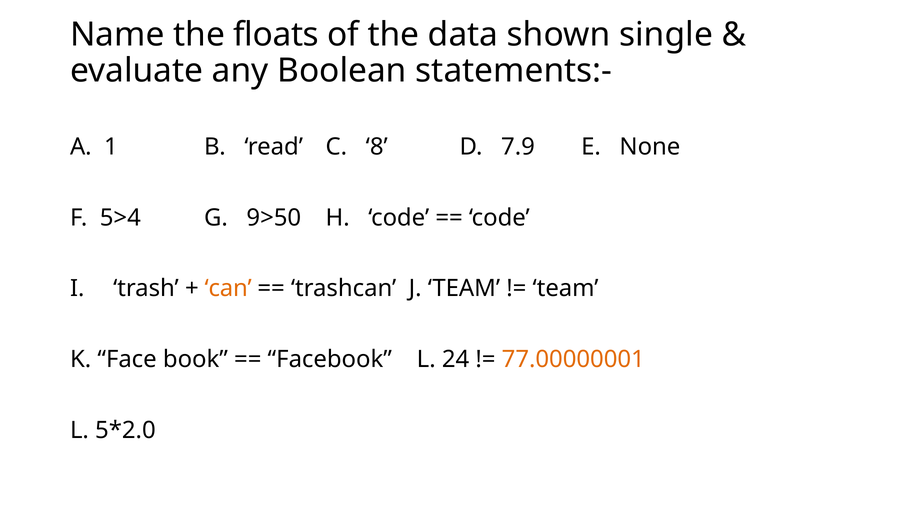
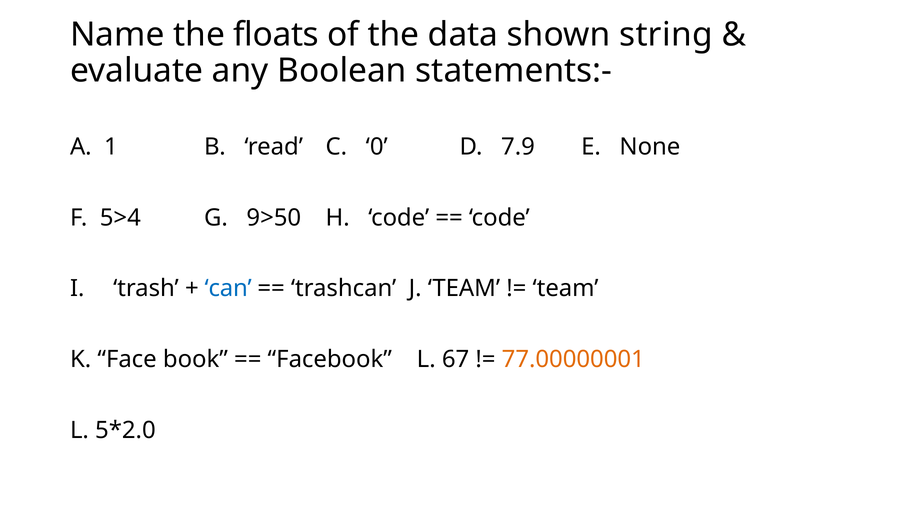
single: single -> string
8: 8 -> 0
can colour: orange -> blue
24: 24 -> 67
